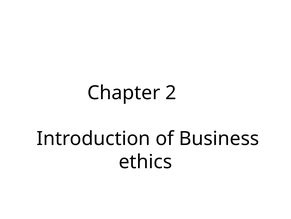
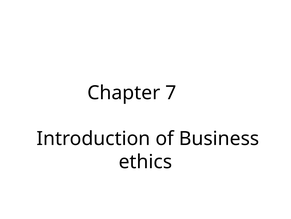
2: 2 -> 7
